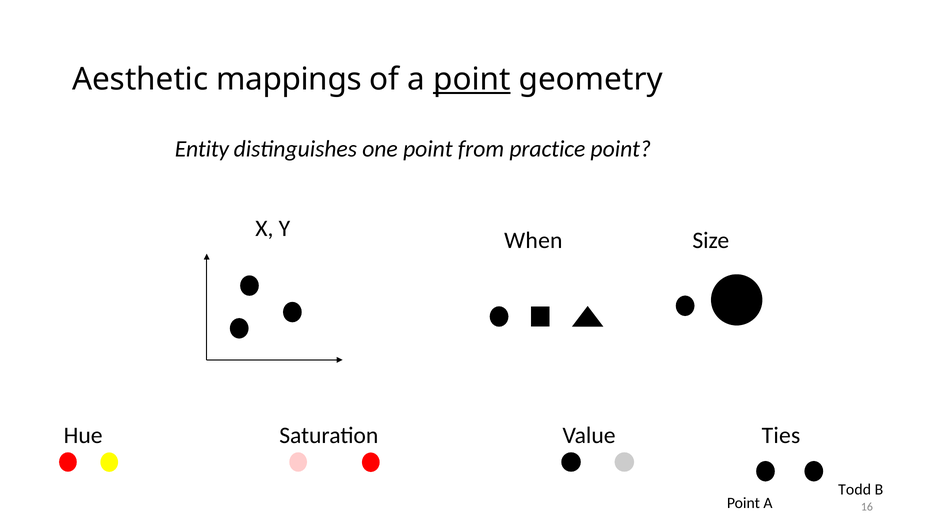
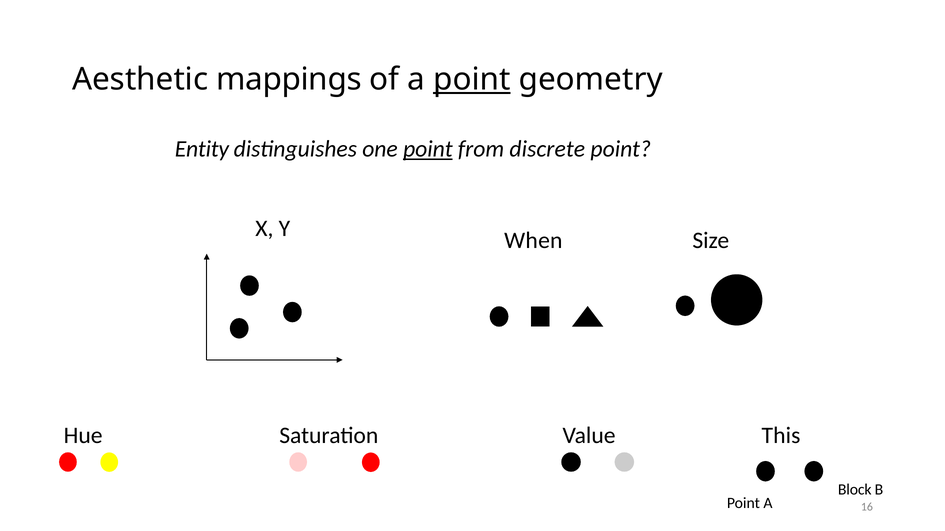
point at (428, 149) underline: none -> present
practice: practice -> discrete
Ties: Ties -> This
Todd: Todd -> Block
